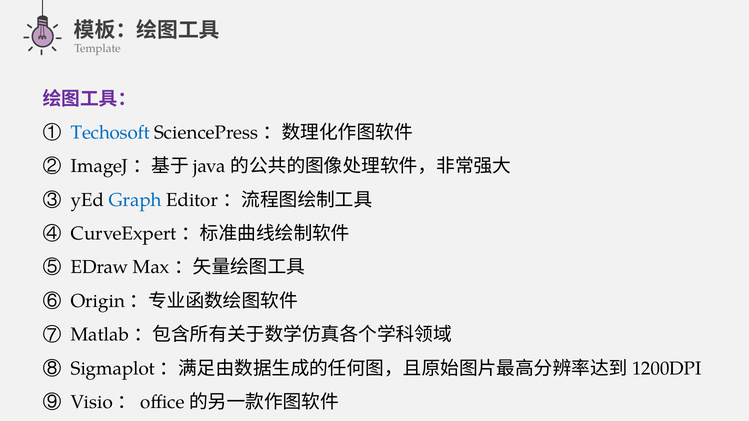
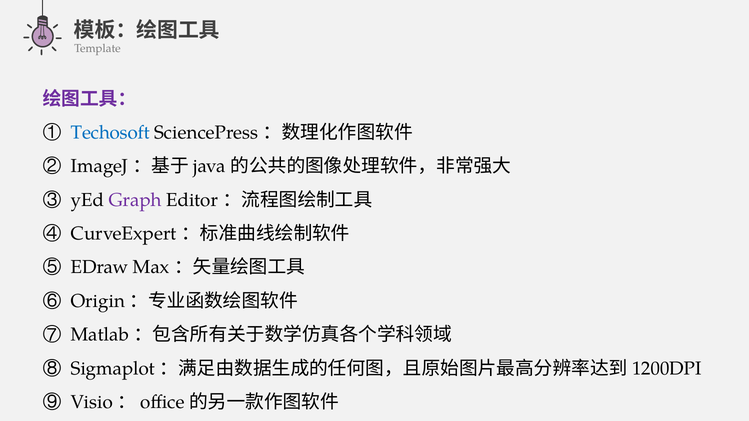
Graph colour: blue -> purple
